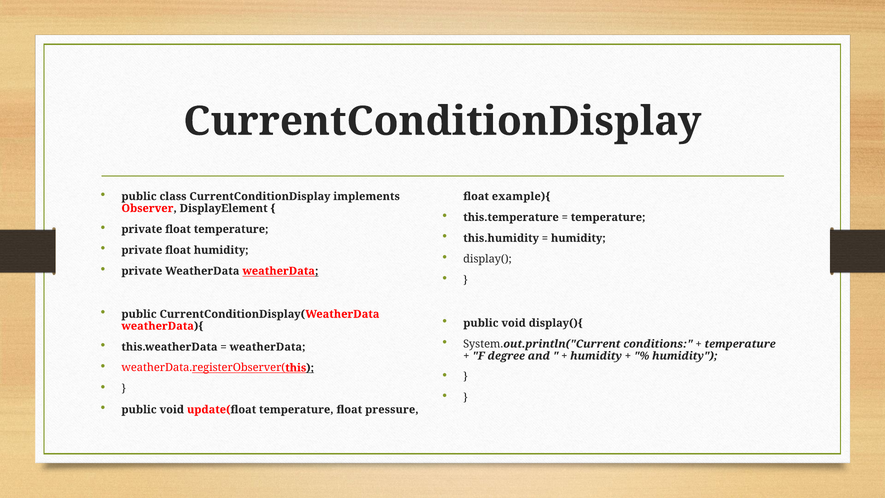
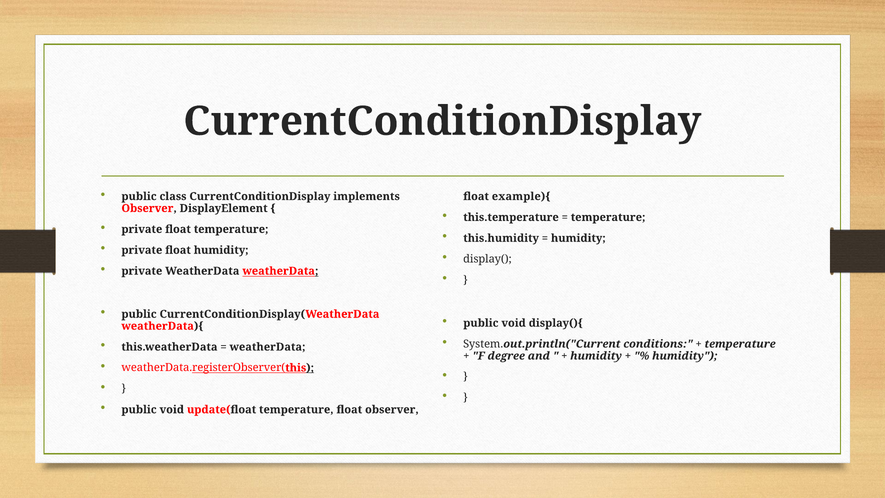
float pressure: pressure -> observer
